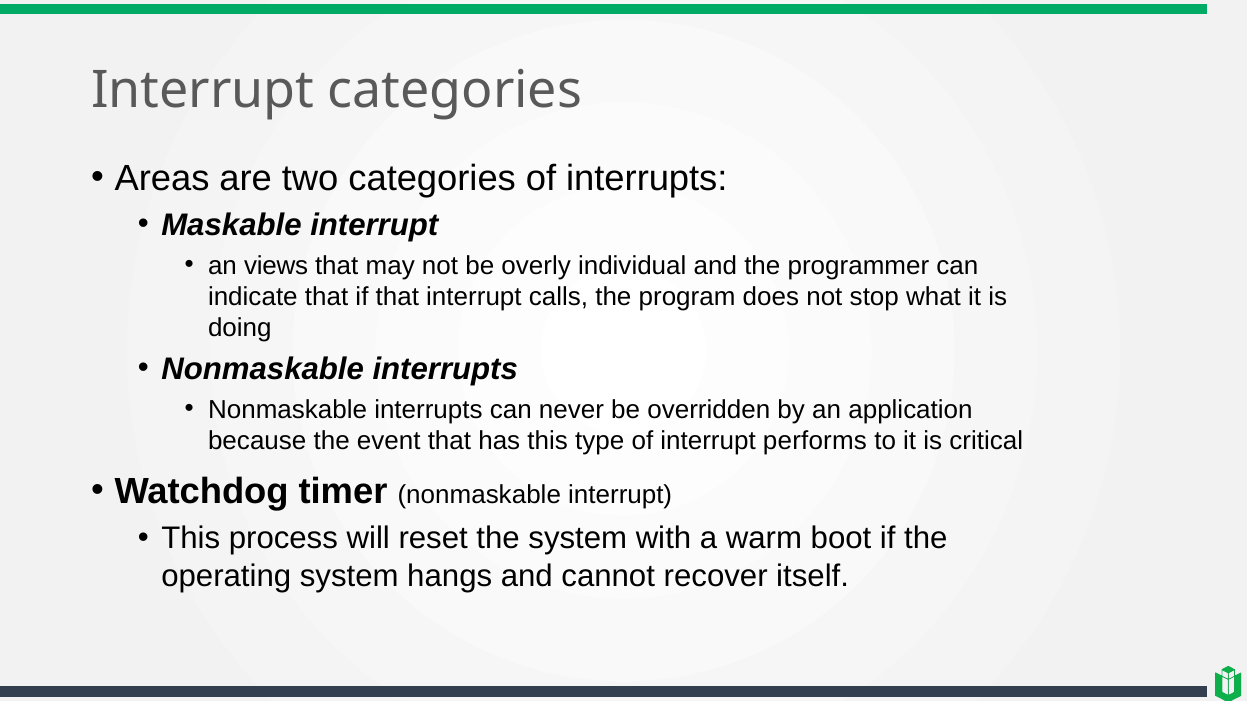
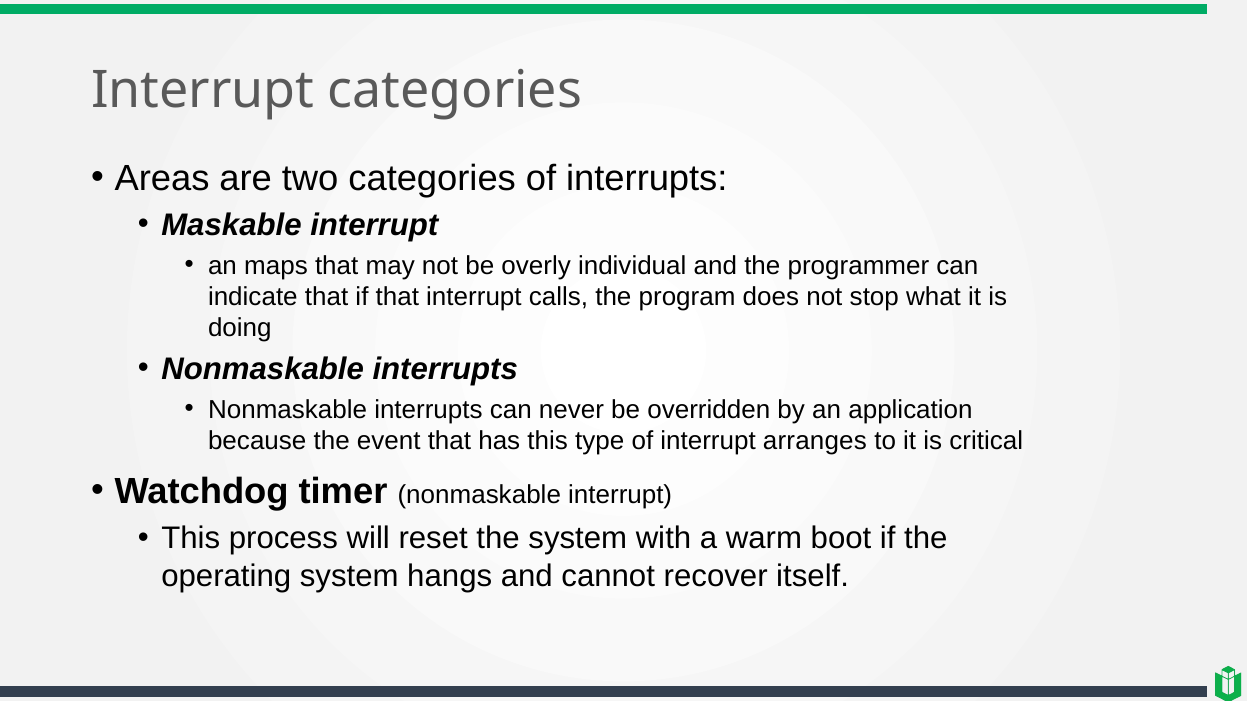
views: views -> maps
performs: performs -> arranges
